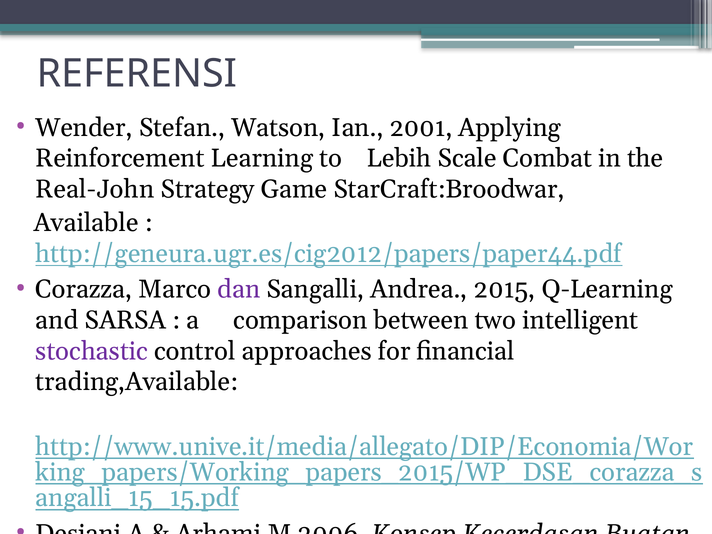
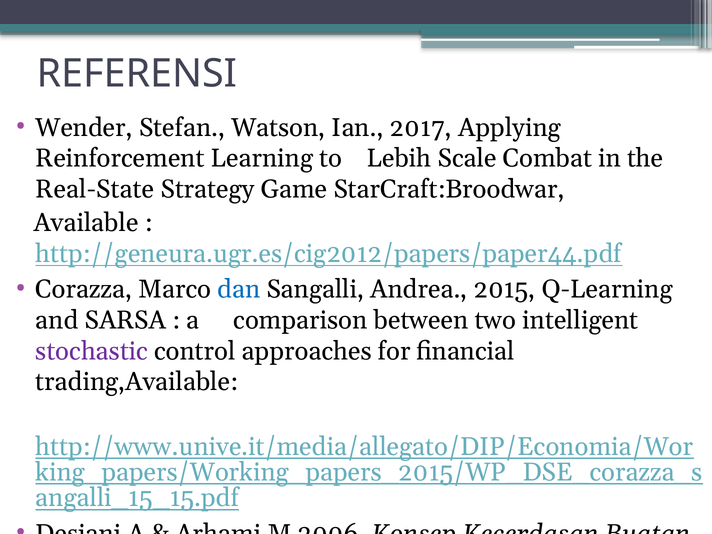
2001: 2001 -> 2017
Real-John: Real-John -> Real-State
dan colour: purple -> blue
